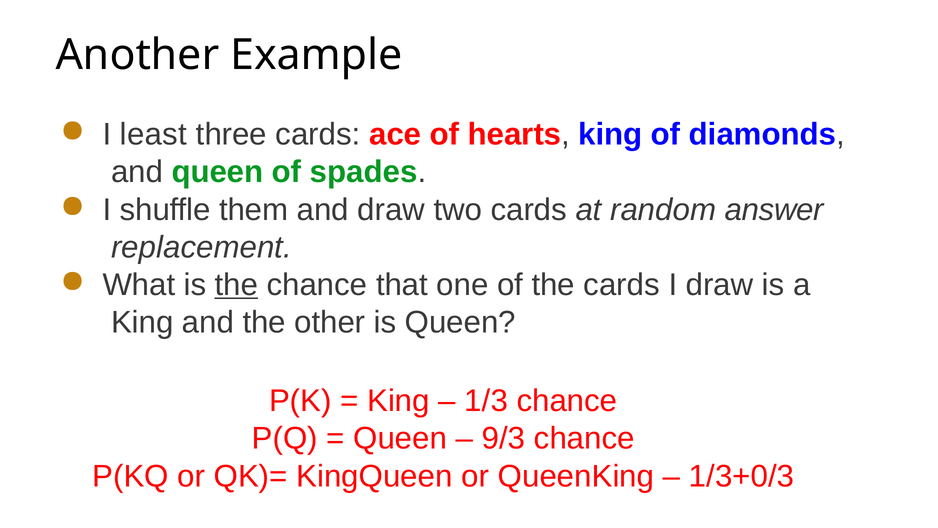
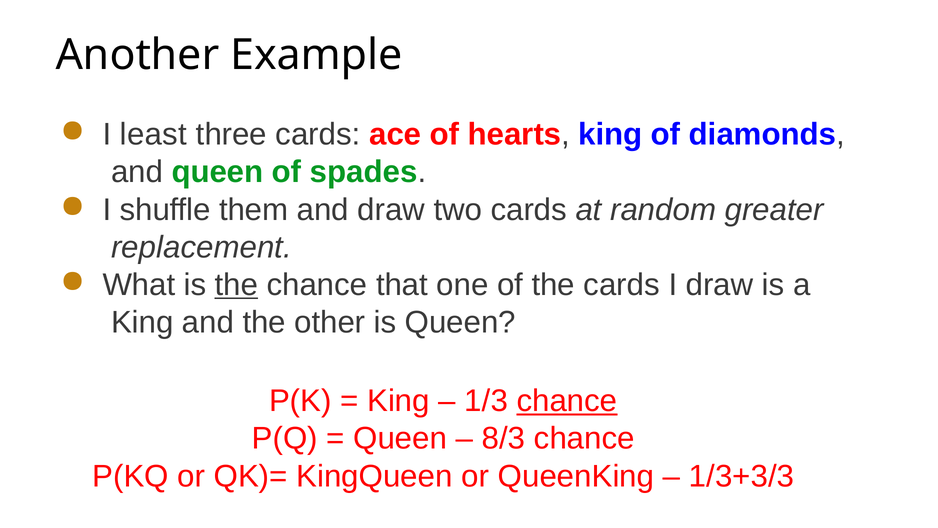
answer: answer -> greater
chance at (567, 401) underline: none -> present
9/3: 9/3 -> 8/3
1/3+0/3: 1/3+0/3 -> 1/3+3/3
